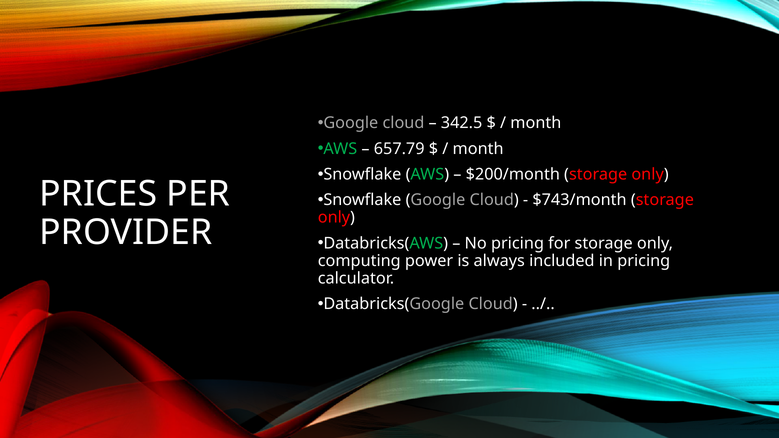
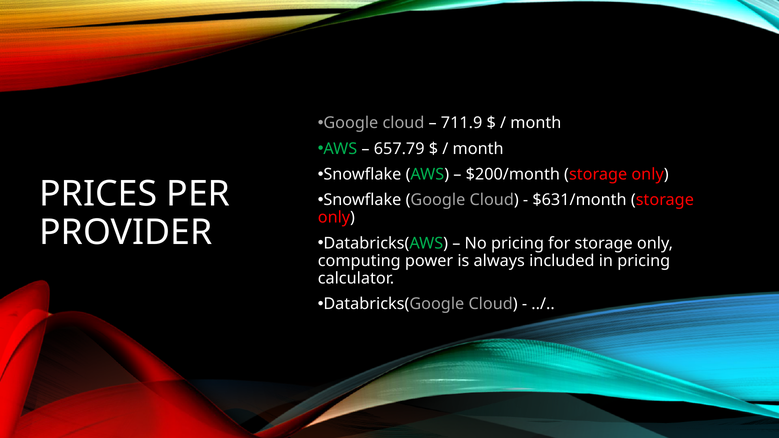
342.5: 342.5 -> 711.9
$743/month: $743/month -> $631/month
